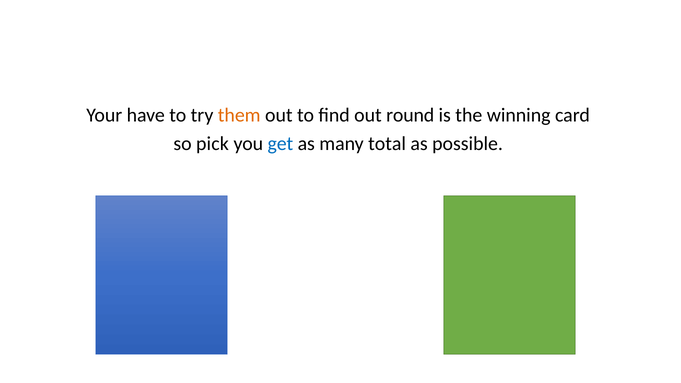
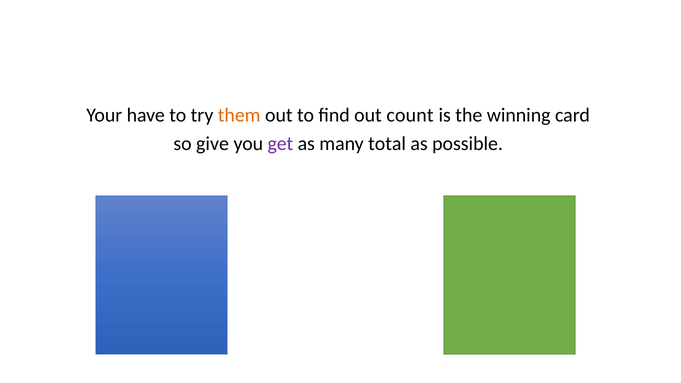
round: round -> count
pick: pick -> give
get colour: blue -> purple
